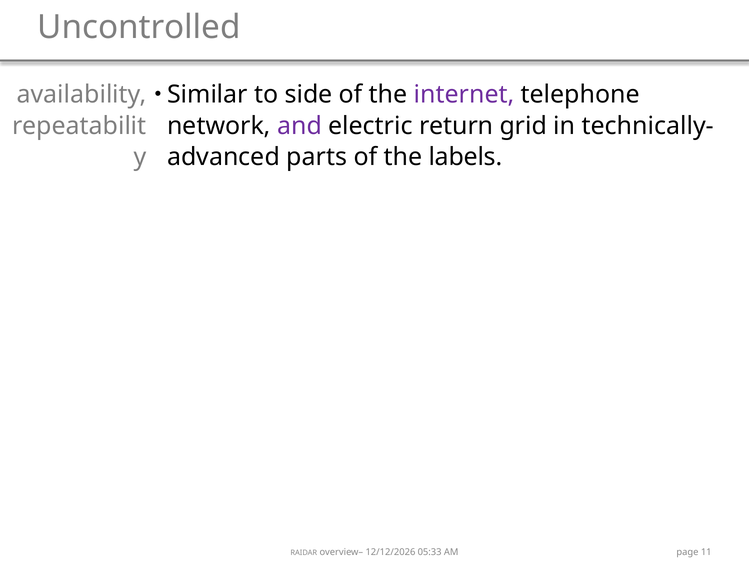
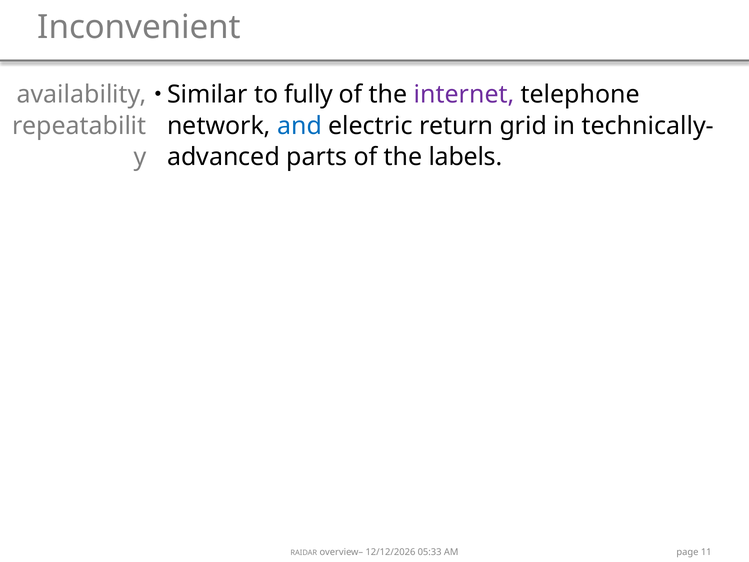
Uncontrolled: Uncontrolled -> Inconvenient
side: side -> fully
and colour: purple -> blue
